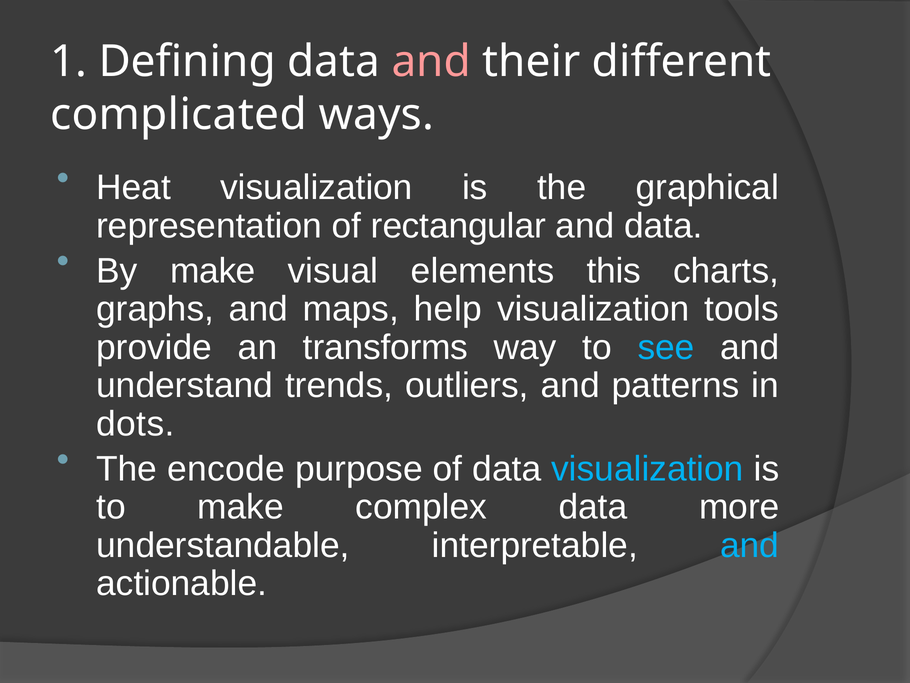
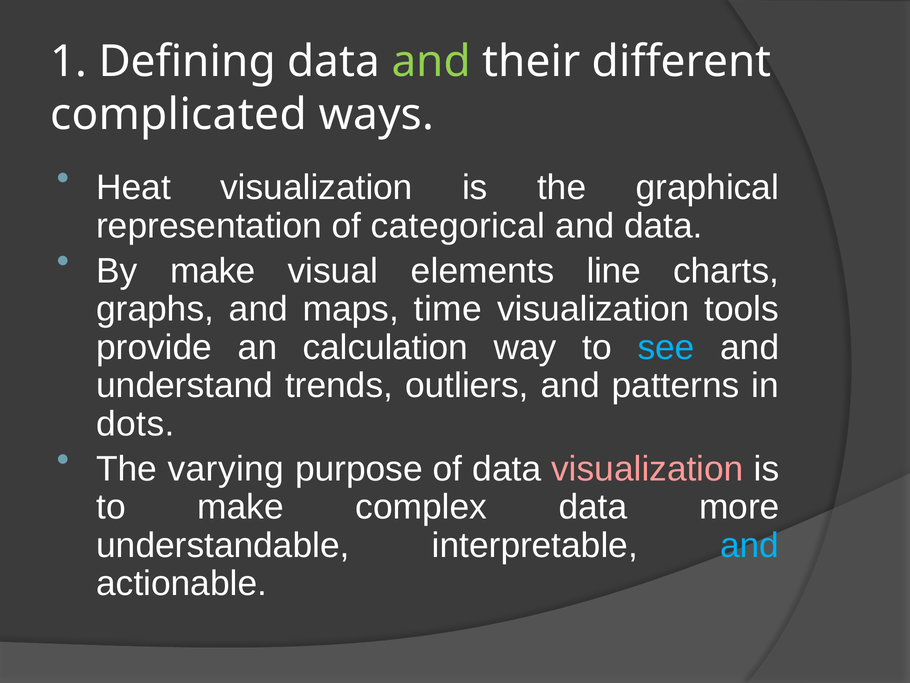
and at (431, 61) colour: pink -> light green
rectangular: rectangular -> categorical
this: this -> line
help: help -> time
transforms: transforms -> calculation
encode: encode -> varying
visualization at (647, 469) colour: light blue -> pink
